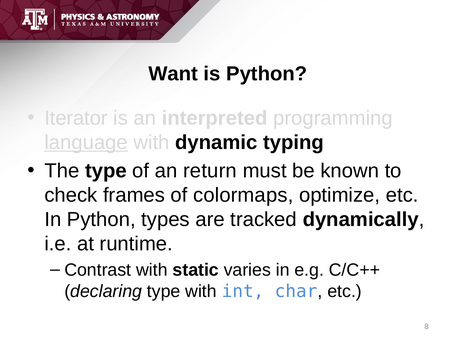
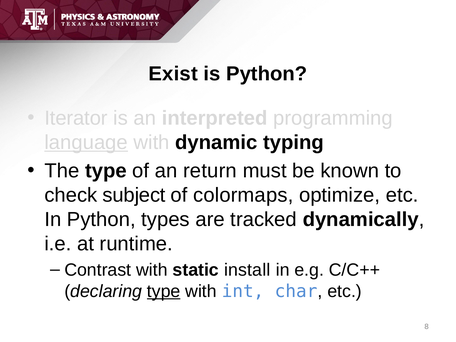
Want: Want -> Exist
frames: frames -> subject
varies: varies -> install
type at (164, 291) underline: none -> present
